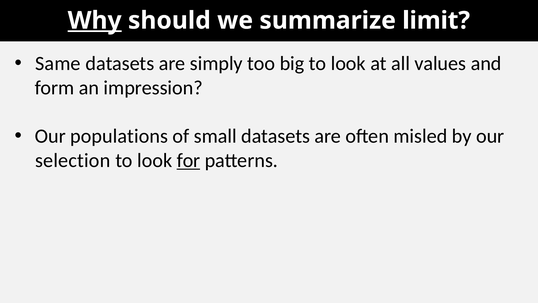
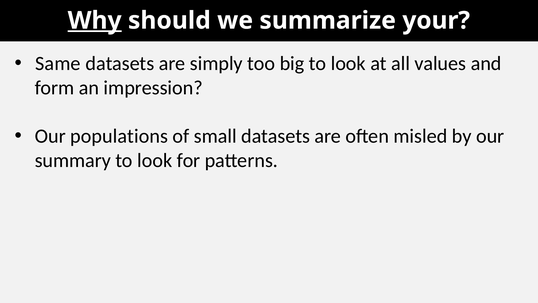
limit: limit -> your
selection: selection -> summary
for underline: present -> none
